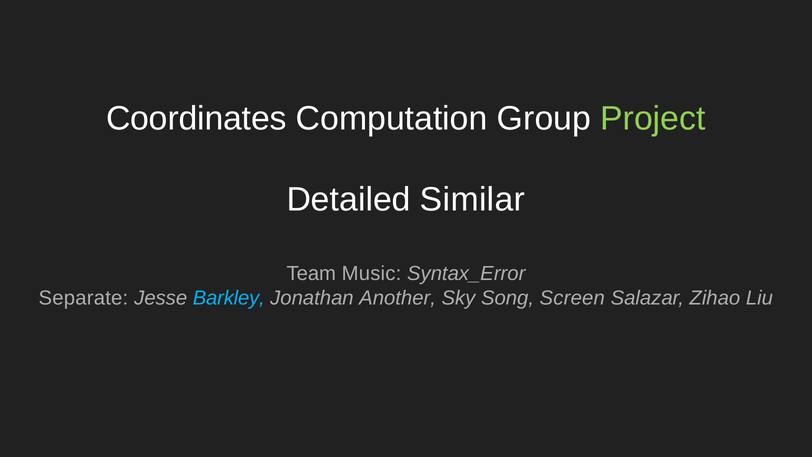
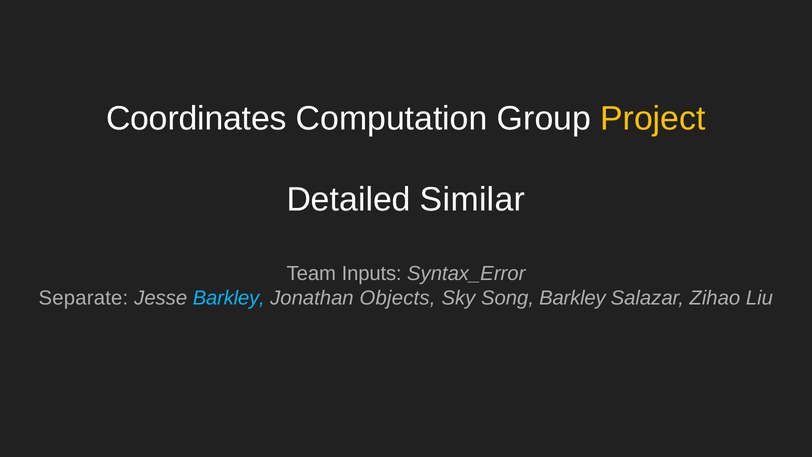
Project colour: light green -> yellow
Music: Music -> Inputs
Another: Another -> Objects
Song Screen: Screen -> Barkley
